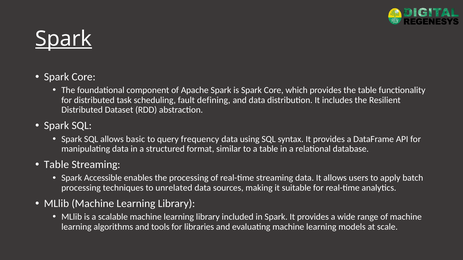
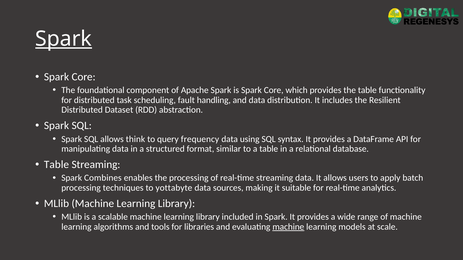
defining: defining -> handling
basic: basic -> think
Accessible: Accessible -> Combines
unrelated: unrelated -> yottabyte
machine at (288, 227) underline: none -> present
